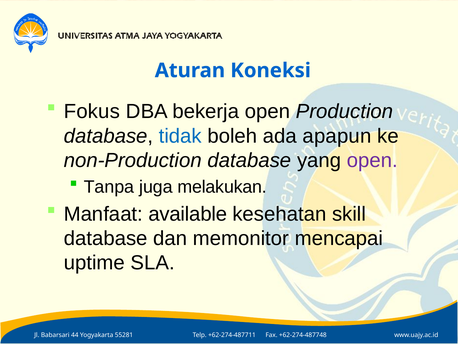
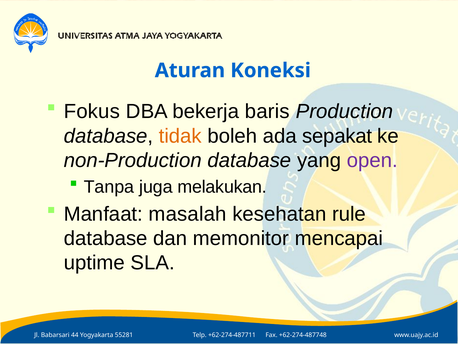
bekerja open: open -> baris
tidak colour: blue -> orange
apapun: apapun -> sepakat
available: available -> masalah
skill: skill -> rule
